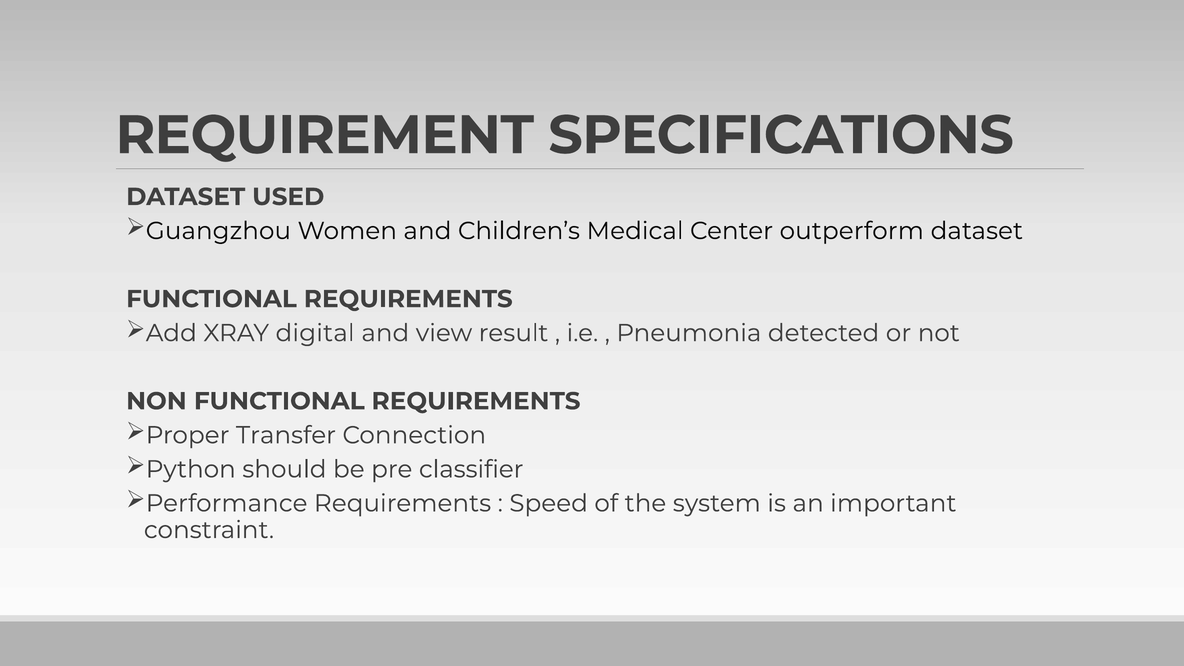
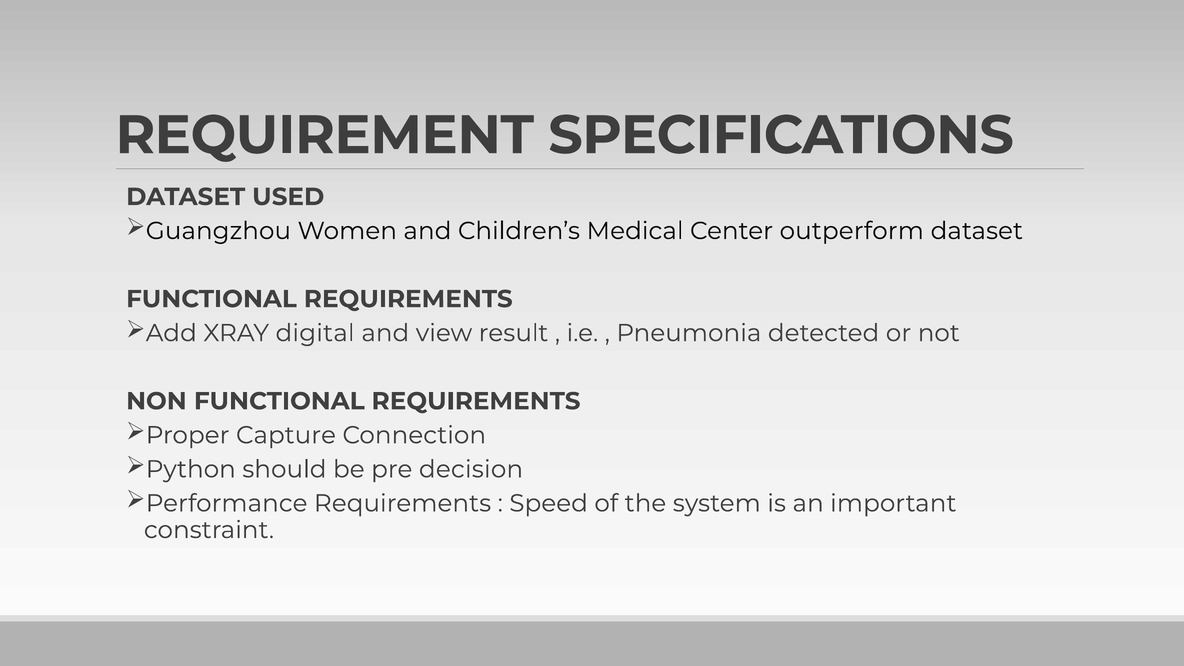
Transfer: Transfer -> Capture
classifier: classifier -> decision
